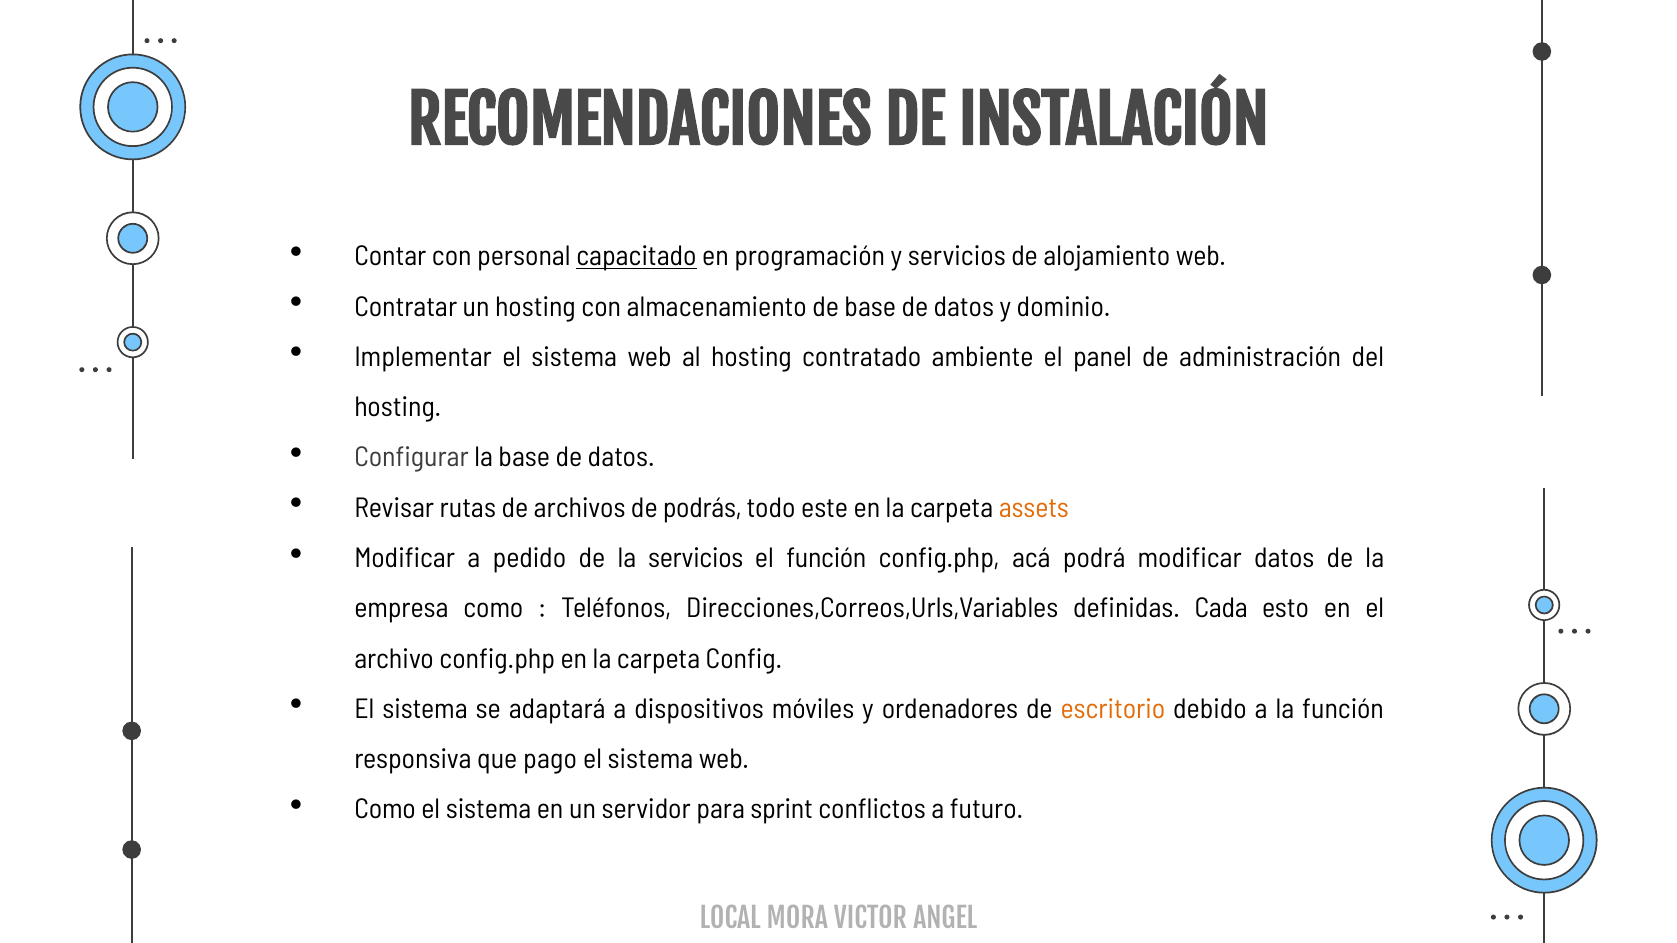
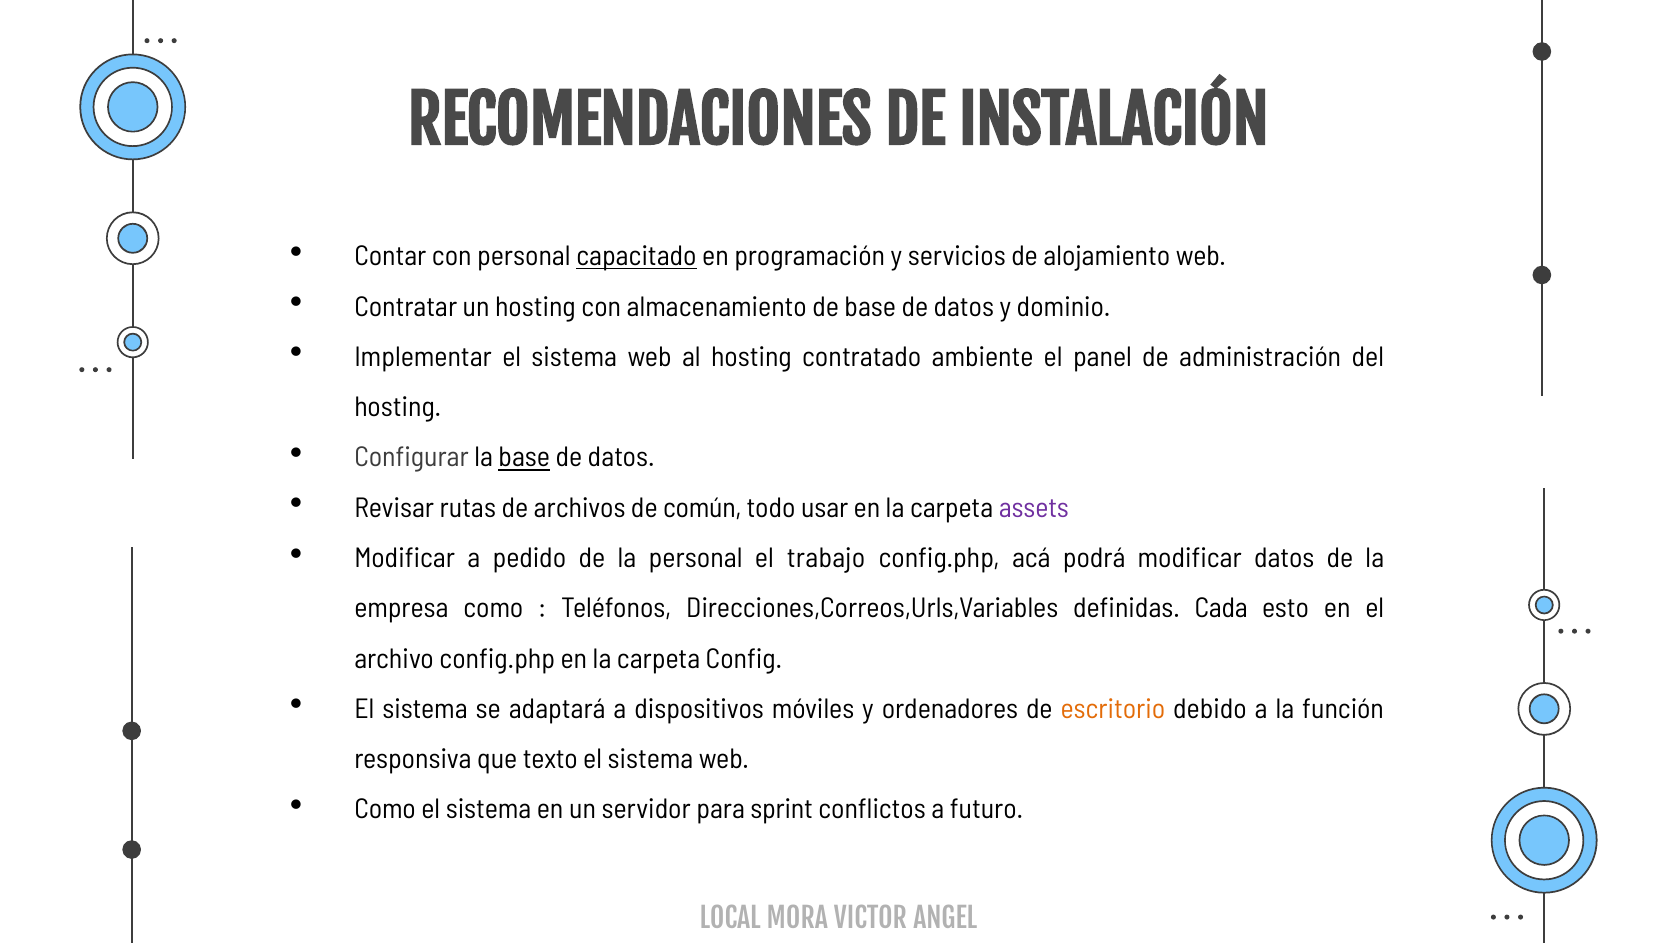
base at (524, 458) underline: none -> present
podrás: podrás -> común
este: este -> usar
assets colour: orange -> purple
la servicios: servicios -> personal
el función: función -> trabajo
pago: pago -> texto
